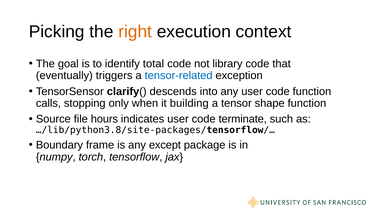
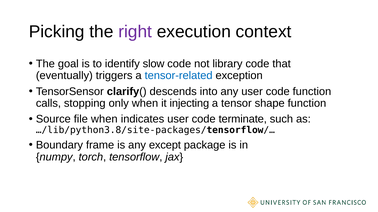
right colour: orange -> purple
total: total -> slow
building: building -> injecting
file hours: hours -> when
